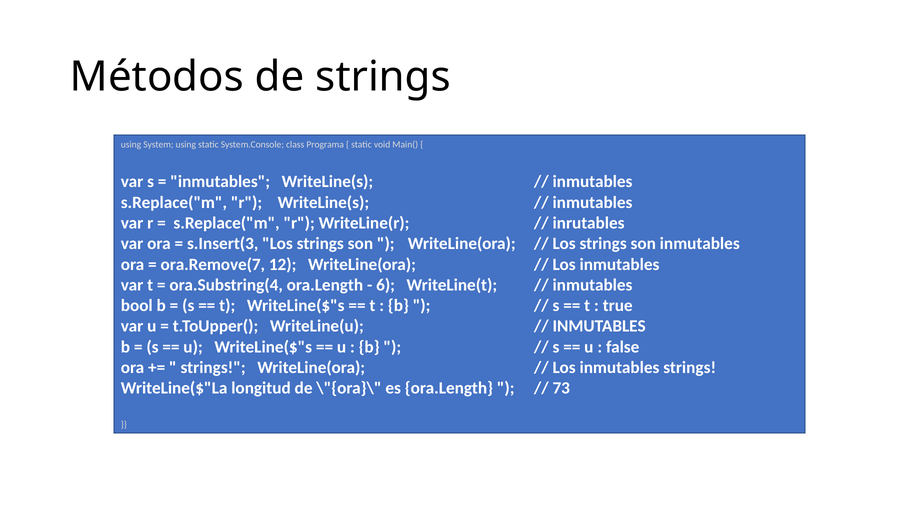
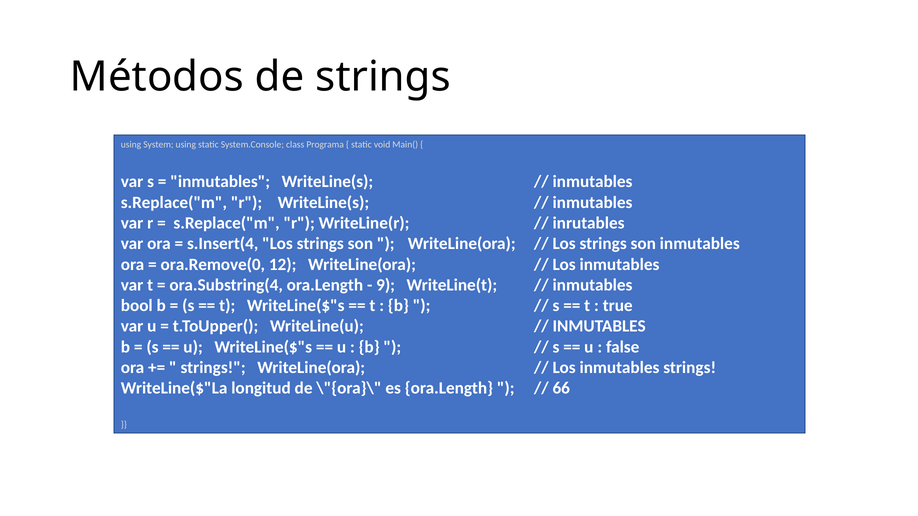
s.Insert(3: s.Insert(3 -> s.Insert(4
ora.Remove(7: ora.Remove(7 -> ora.Remove(0
6: 6 -> 9
73: 73 -> 66
